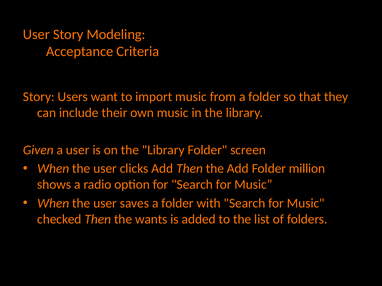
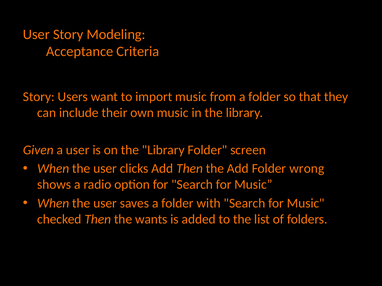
million: million -> wrong
